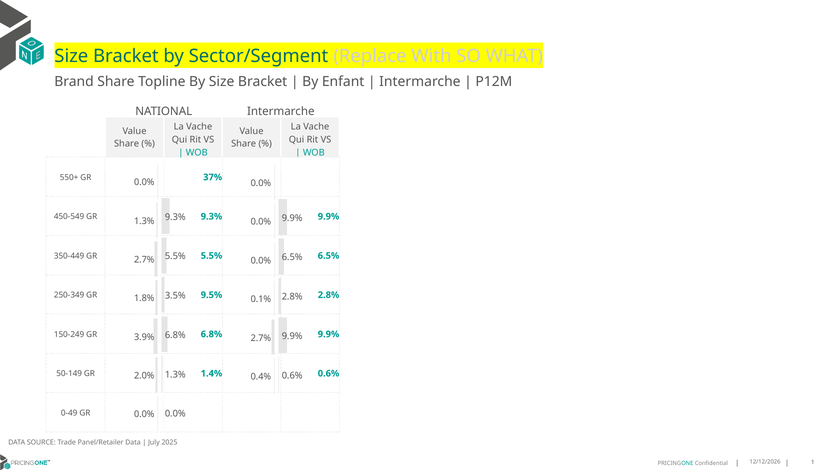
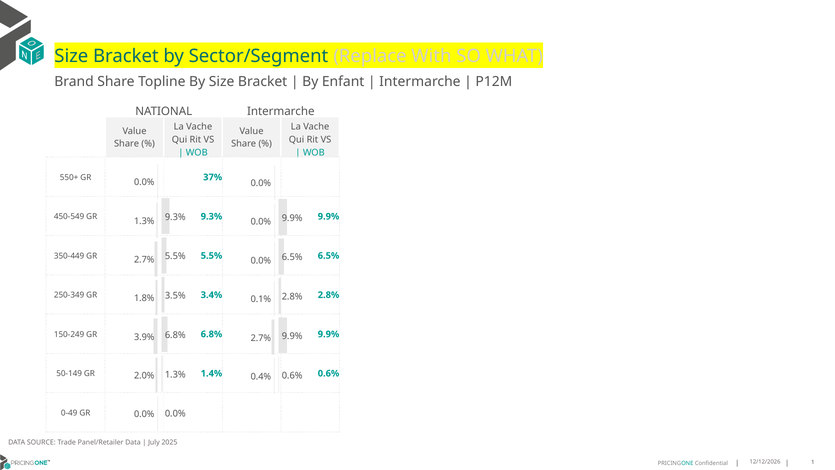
9.5%: 9.5% -> 3.4%
